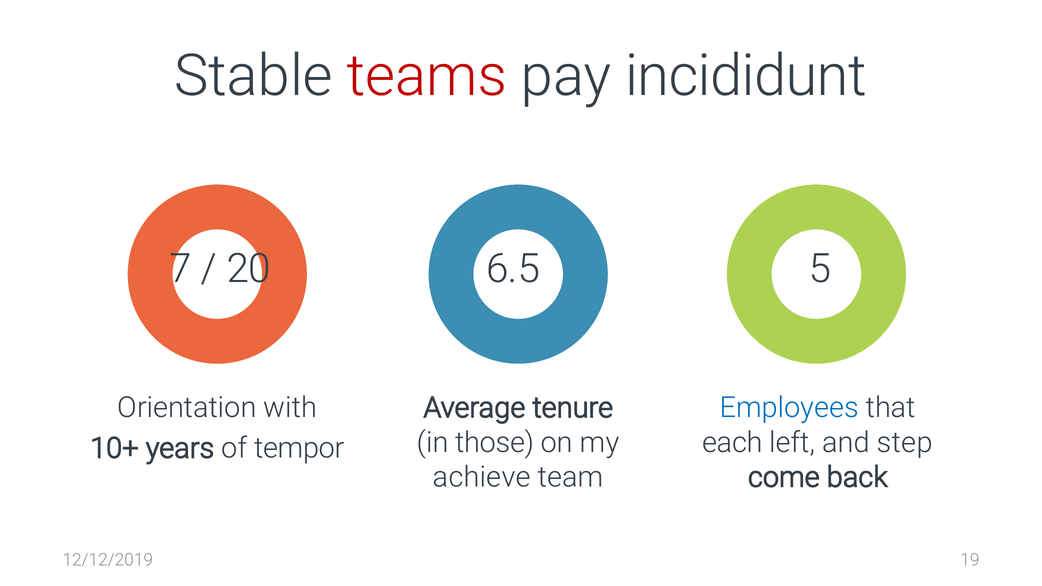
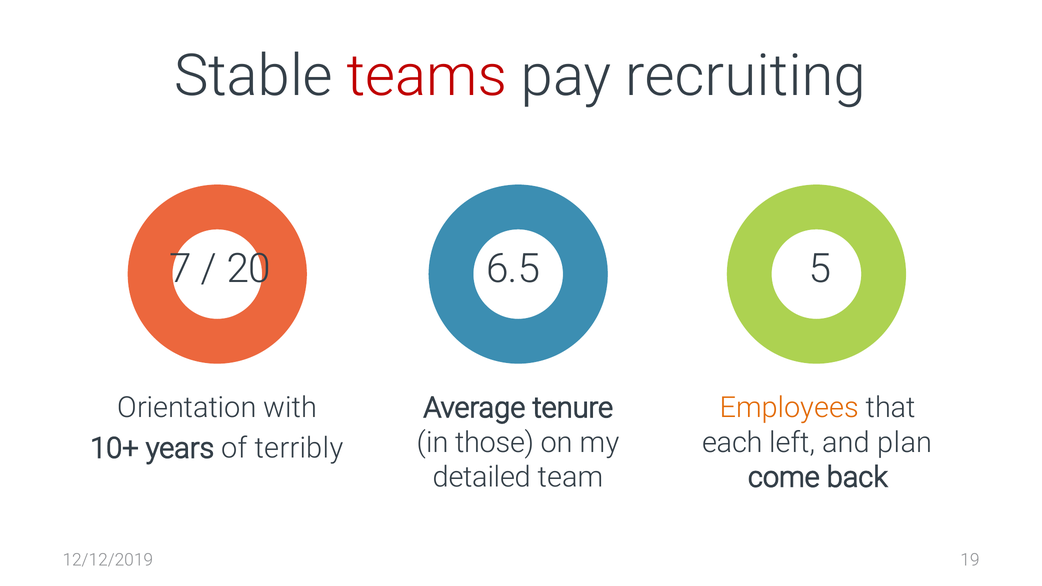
incididunt: incididunt -> recruiting
Employees colour: blue -> orange
step: step -> plan
tempor: tempor -> terribly
achieve: achieve -> detailed
